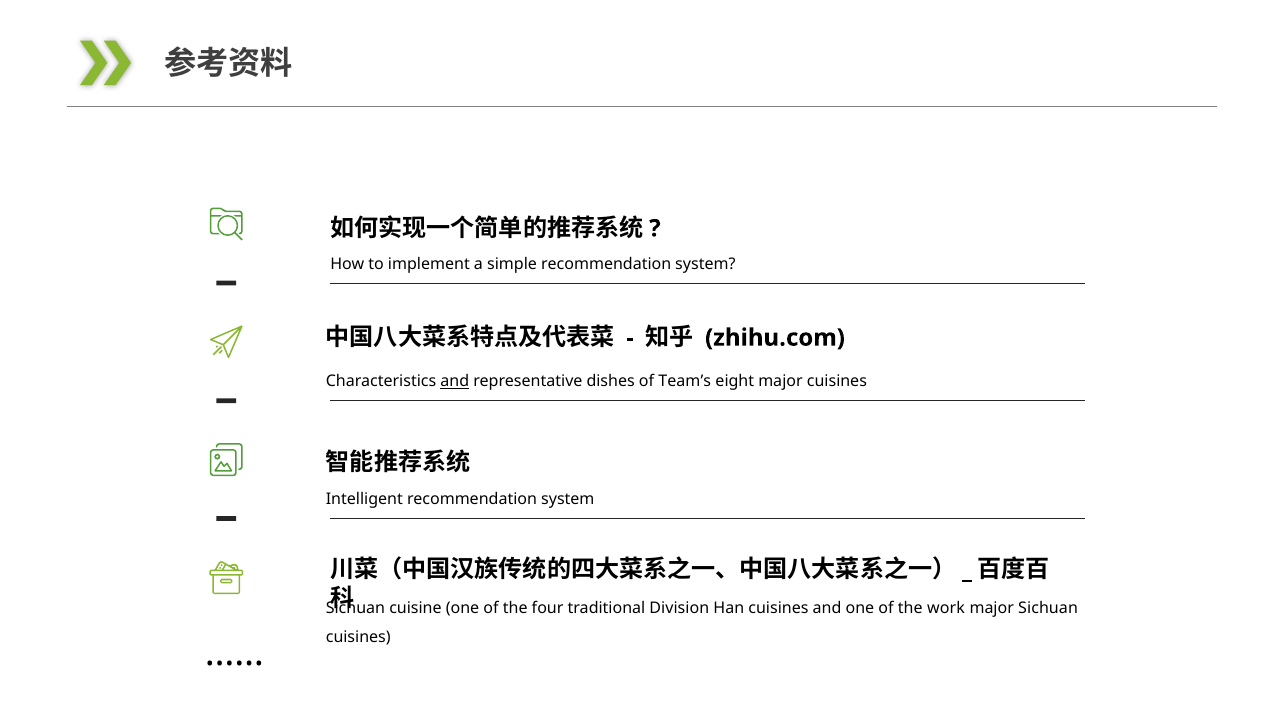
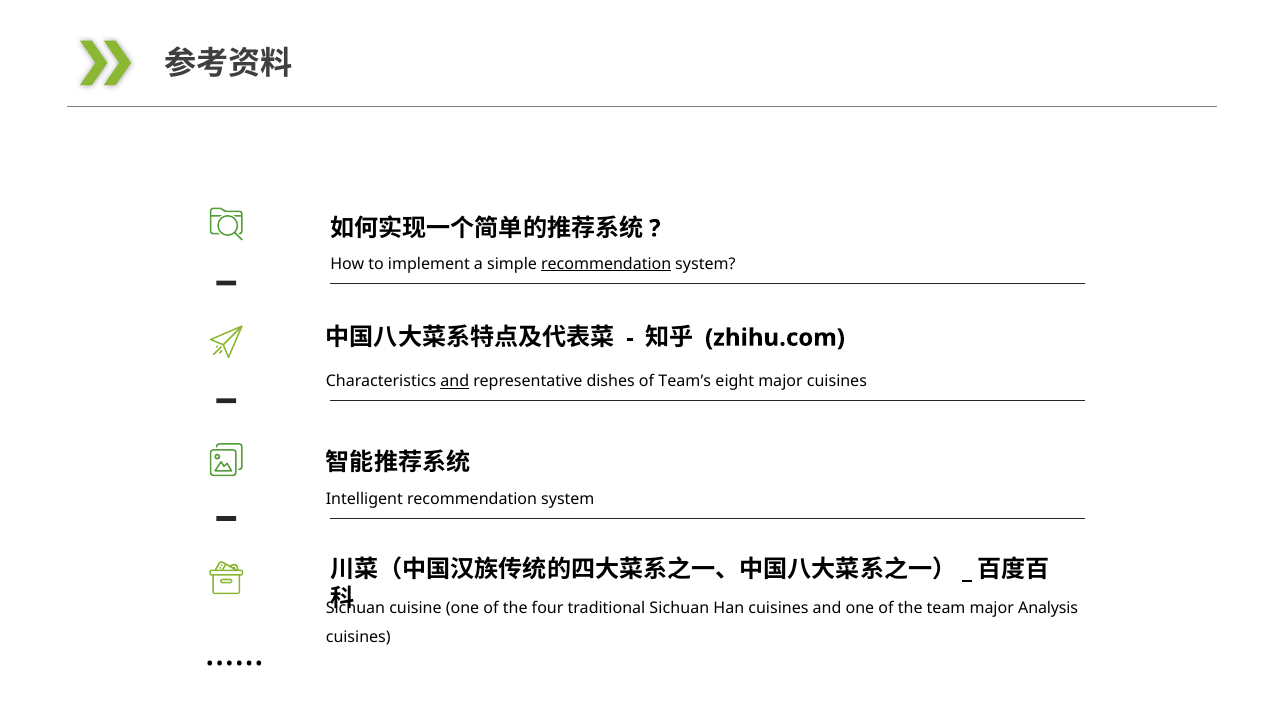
recommendation at (606, 264) underline: none -> present
traditional Division: Division -> Sichuan
work: work -> team
major Sichuan: Sichuan -> Analysis
